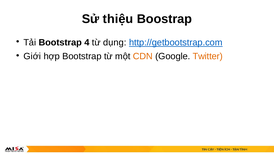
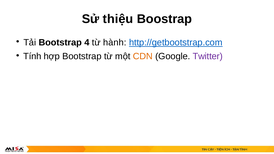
dụng: dụng -> hành
Giới: Giới -> Tính
Twitter colour: orange -> purple
